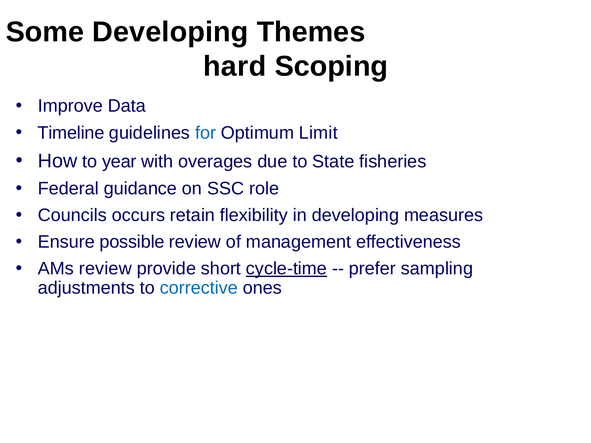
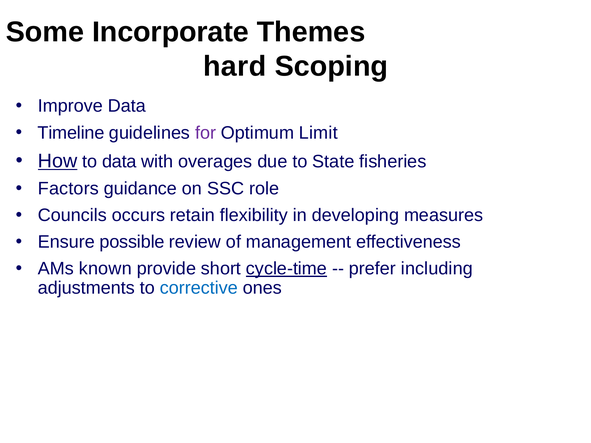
Some Developing: Developing -> Incorporate
for colour: blue -> purple
How underline: none -> present
to year: year -> data
Federal: Federal -> Factors
AMs review: review -> known
sampling: sampling -> including
